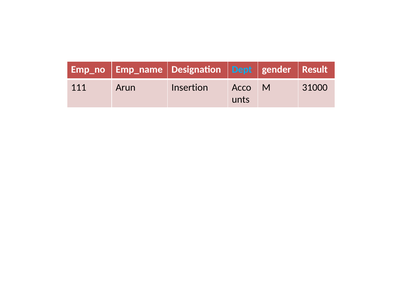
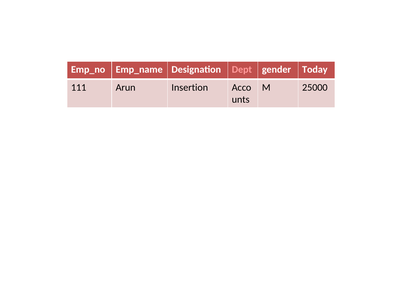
Dept colour: light blue -> pink
Result: Result -> Today
31000: 31000 -> 25000
